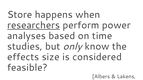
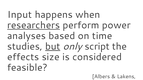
Store: Store -> Input
but underline: none -> present
know: know -> script
